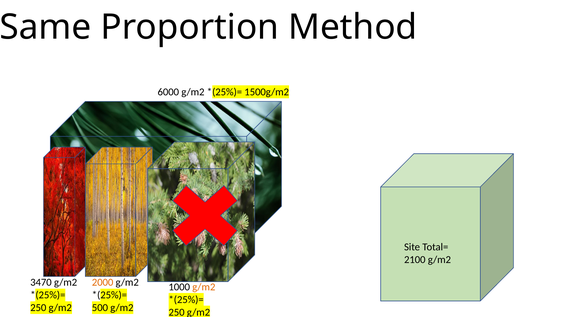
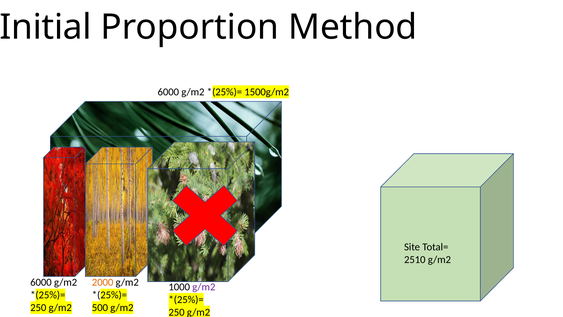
Same: Same -> Initial
2100: 2100 -> 2510
3470 at (41, 282): 3470 -> 6000
g/m2 at (204, 287) colour: orange -> purple
